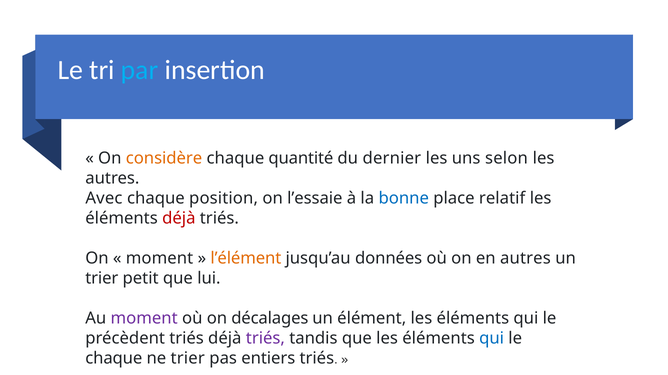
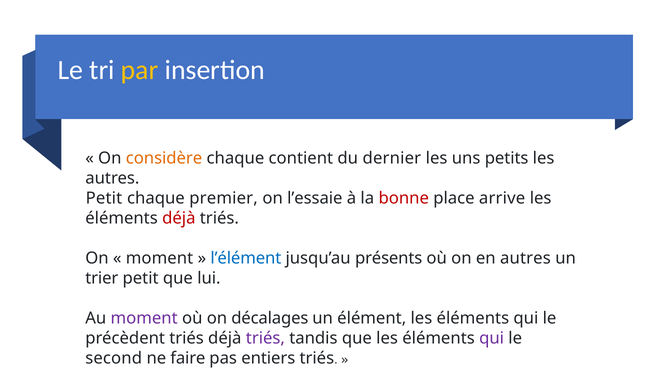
par colour: light blue -> yellow
quantité: quantité -> contient
selon: selon -> petits
Avec at (104, 199): Avec -> Petit
position: position -> premier
bonne colour: blue -> red
relatif: relatif -> arrive
l’élément colour: orange -> blue
données: données -> présents
qui at (492, 339) colour: blue -> purple
chaque at (114, 359): chaque -> second
ne trier: trier -> faire
